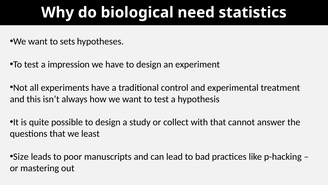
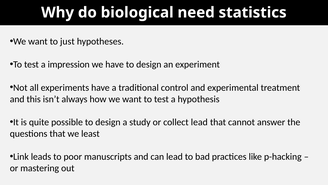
sets: sets -> just
collect with: with -> lead
Size: Size -> Link
